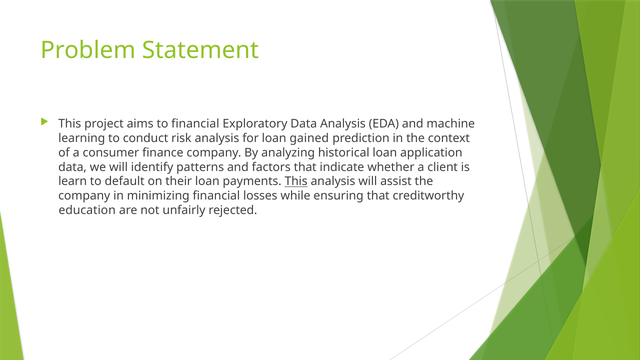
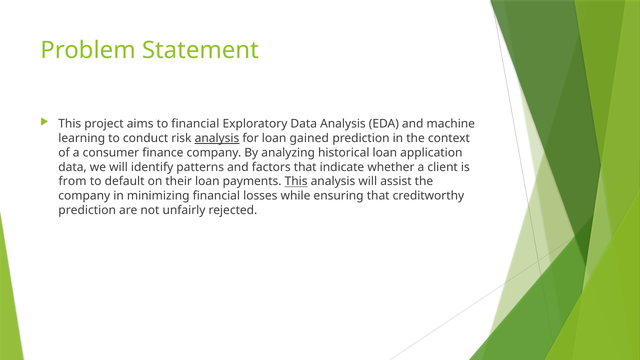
analysis at (217, 138) underline: none -> present
learn: learn -> from
education at (87, 210): education -> prediction
